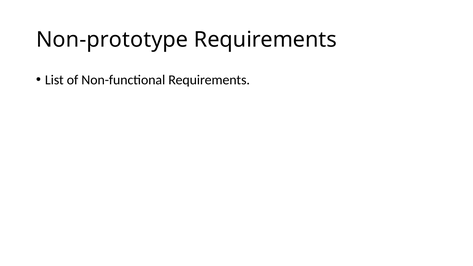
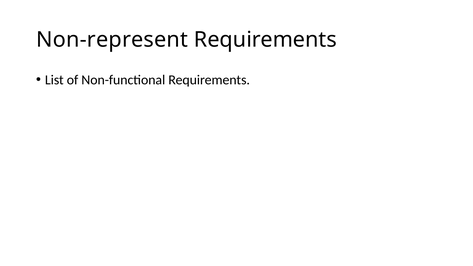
Non-prototype: Non-prototype -> Non-represent
